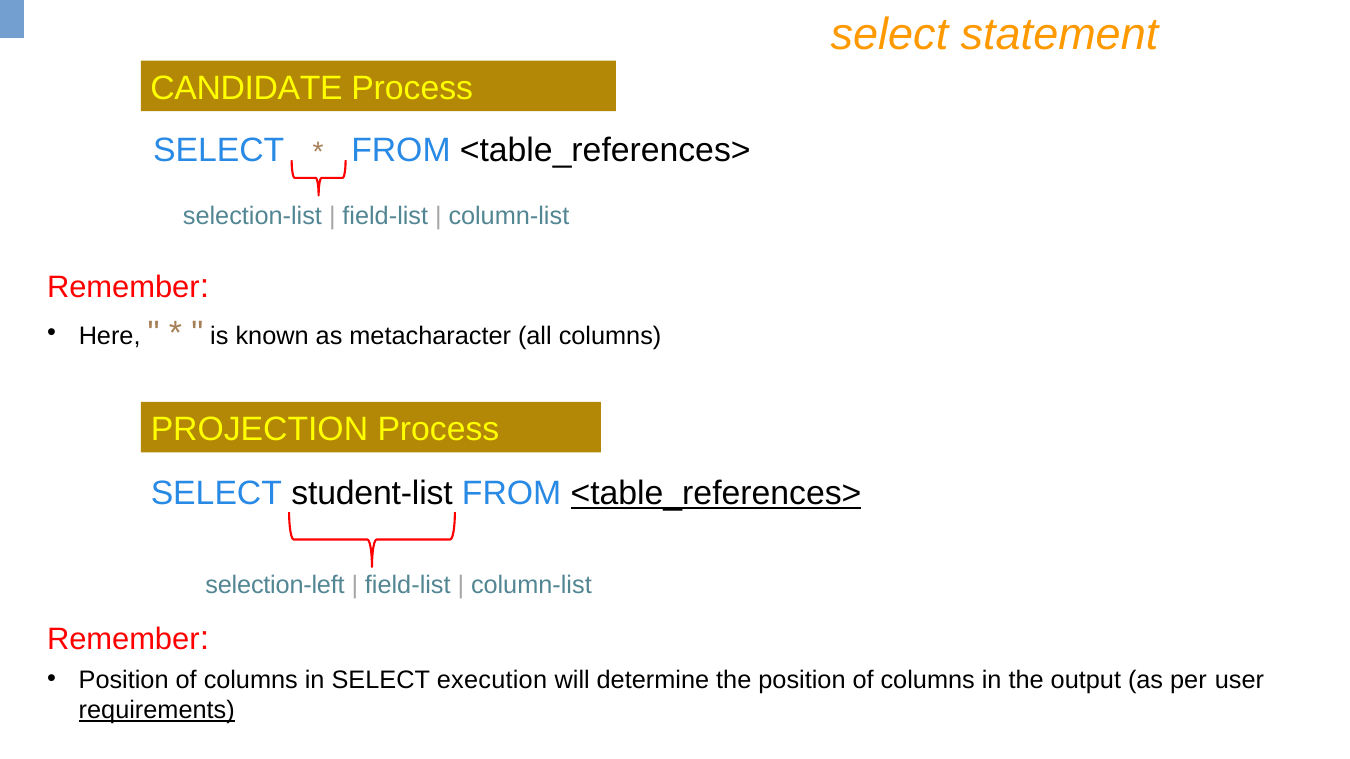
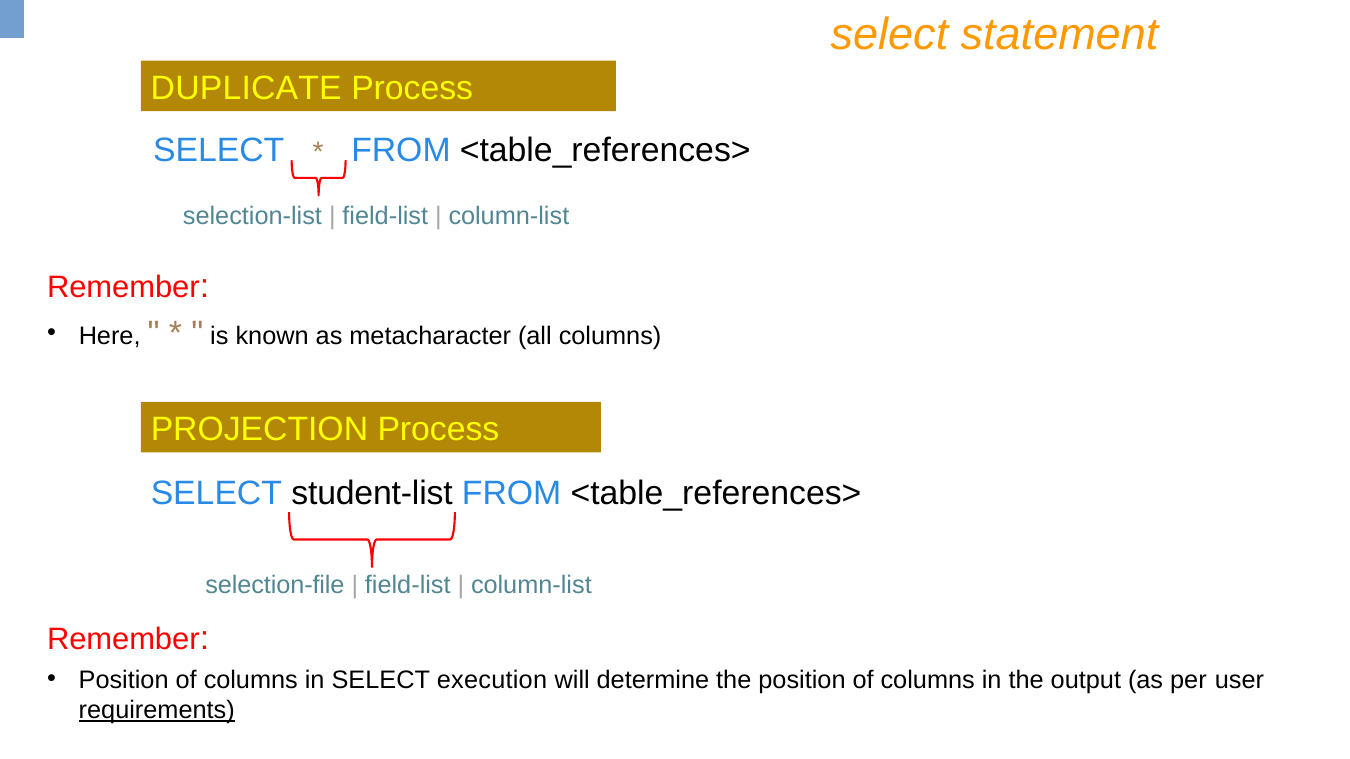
CANDIDATE: CANDIDATE -> DUPLICATE
<table_references> at (716, 494) underline: present -> none
selection-left: selection-left -> selection-file
